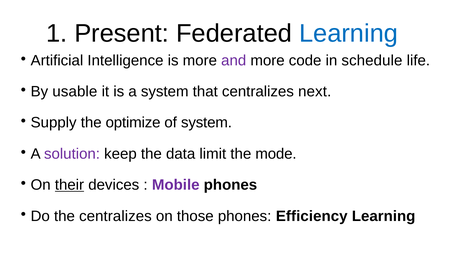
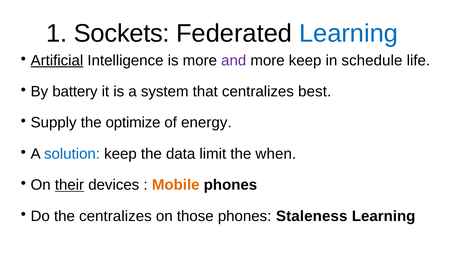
Present: Present -> Sockets
Artificial underline: none -> present
more code: code -> keep
usable: usable -> battery
next: next -> best
of system: system -> energy
solution colour: purple -> blue
mode: mode -> when
Mobile colour: purple -> orange
Efficiency: Efficiency -> Staleness
